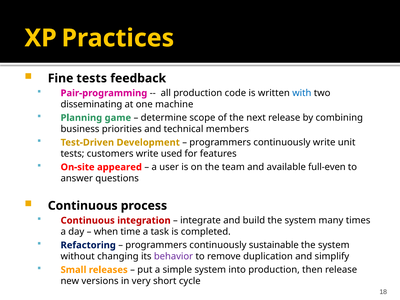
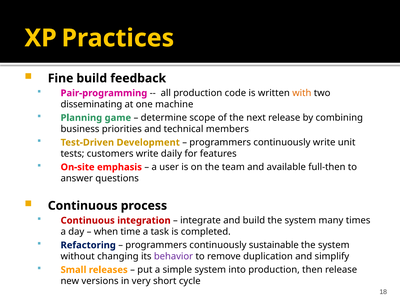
Fine tests: tests -> build
with colour: blue -> orange
used: used -> daily
appeared: appeared -> emphasis
full-even: full-even -> full-then
